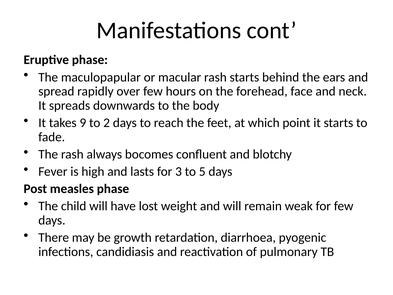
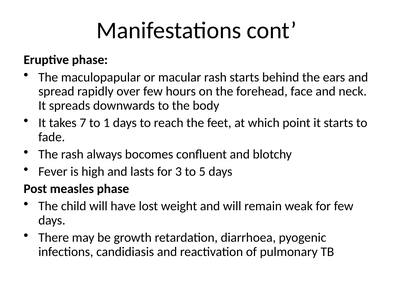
9: 9 -> 7
2: 2 -> 1
